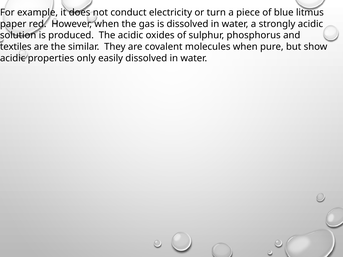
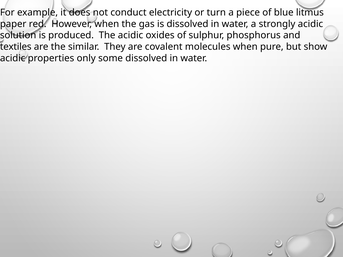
easily: easily -> some
